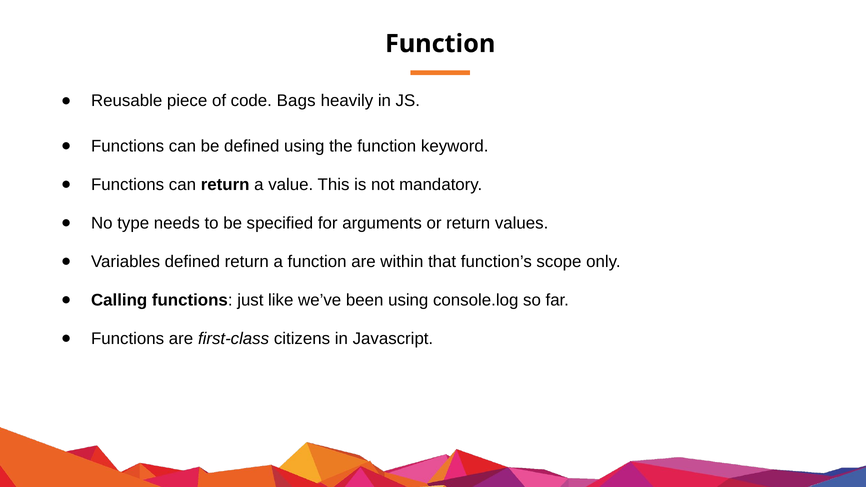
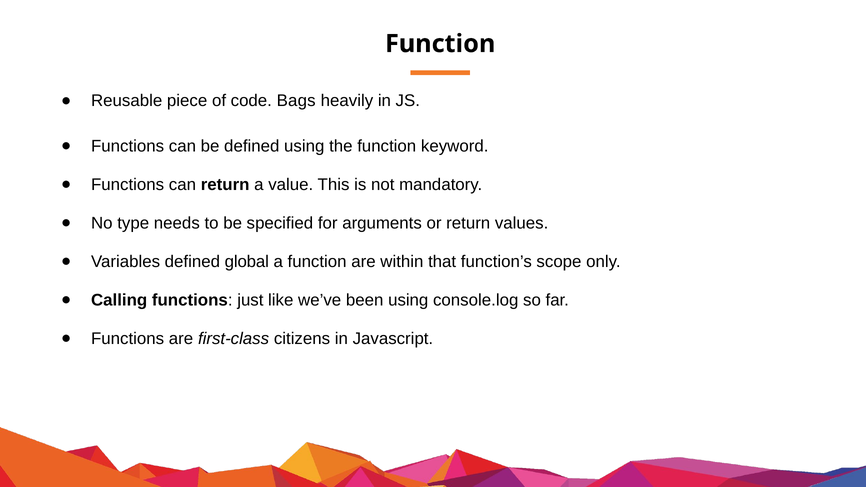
defined return: return -> global
